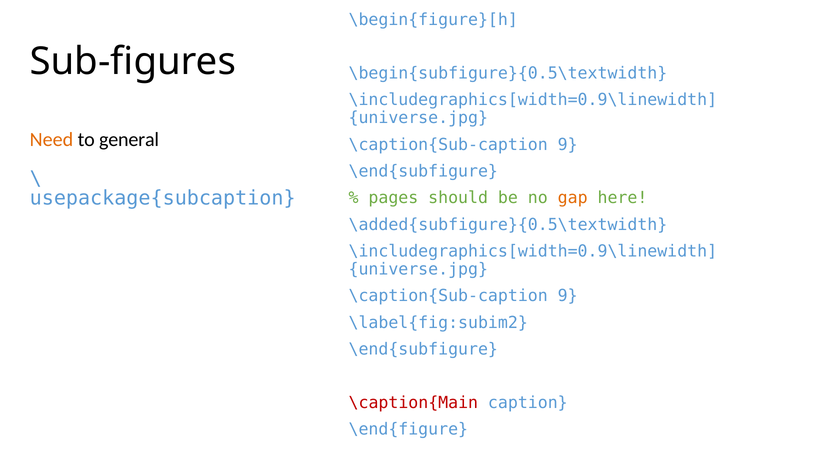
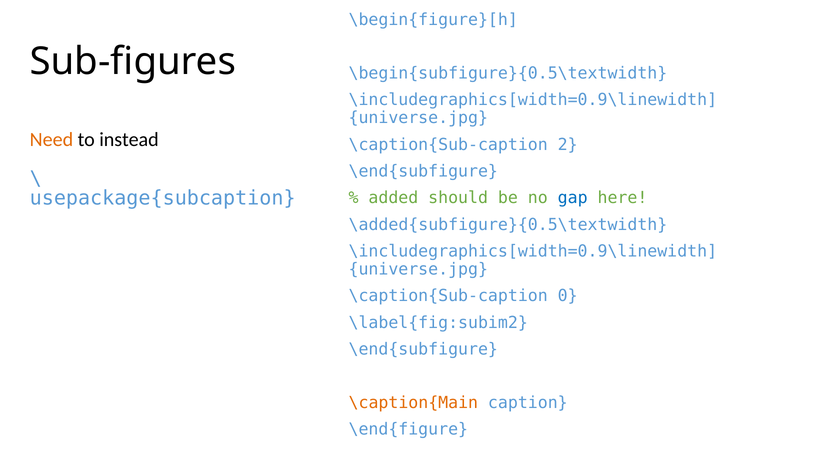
general: general -> instead
9 at (568, 144): 9 -> 2
pages: pages -> added
gap colour: orange -> blue
9 at (568, 296): 9 -> 0
\caption{Main colour: red -> orange
